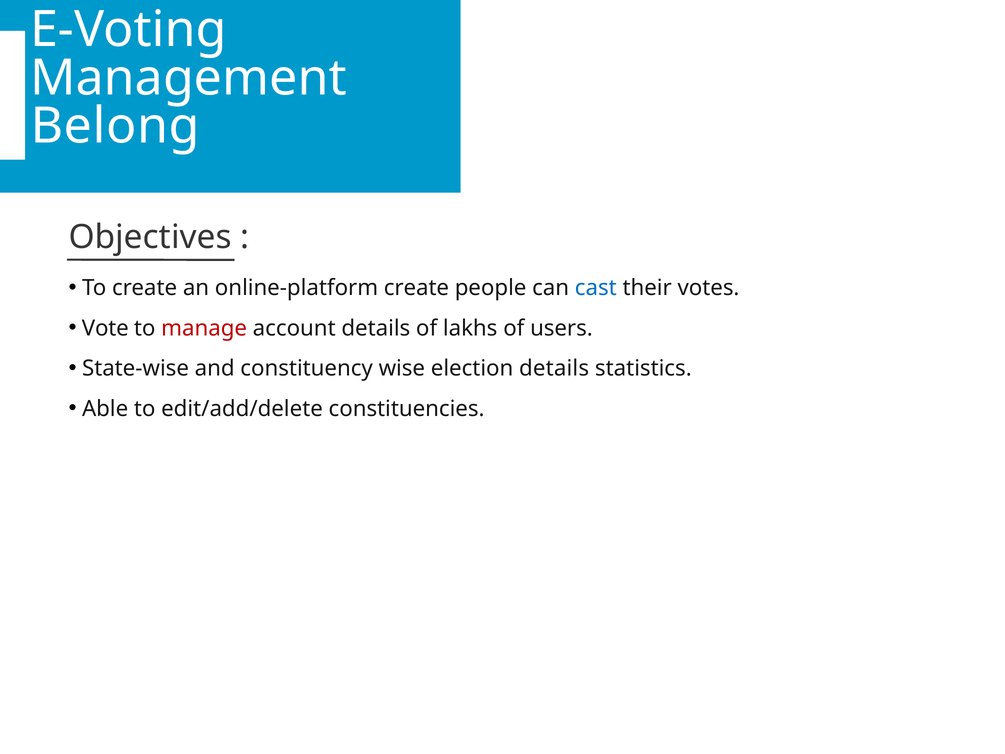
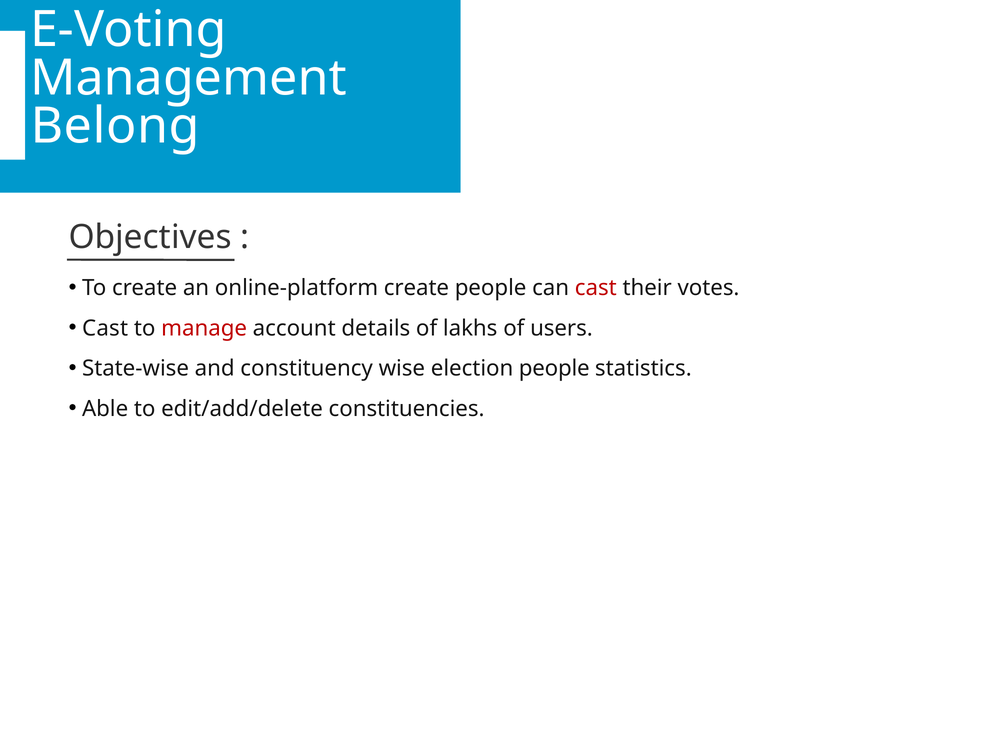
cast at (596, 288) colour: blue -> red
Vote at (105, 328): Vote -> Cast
election details: details -> people
